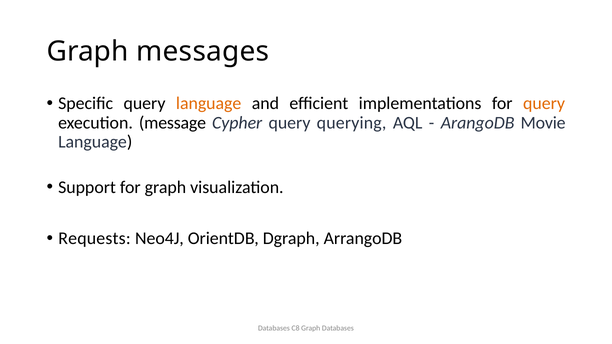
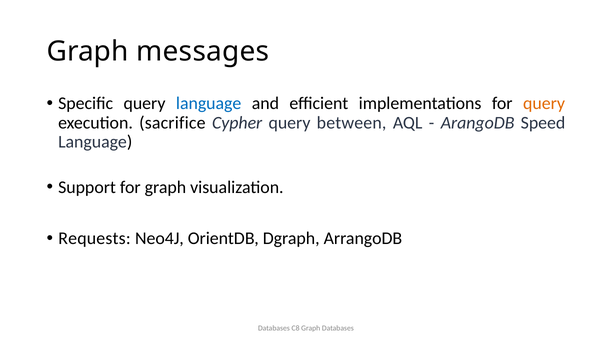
language at (209, 103) colour: orange -> blue
message: message -> sacrifice
querying: querying -> between
Movie: Movie -> Speed
